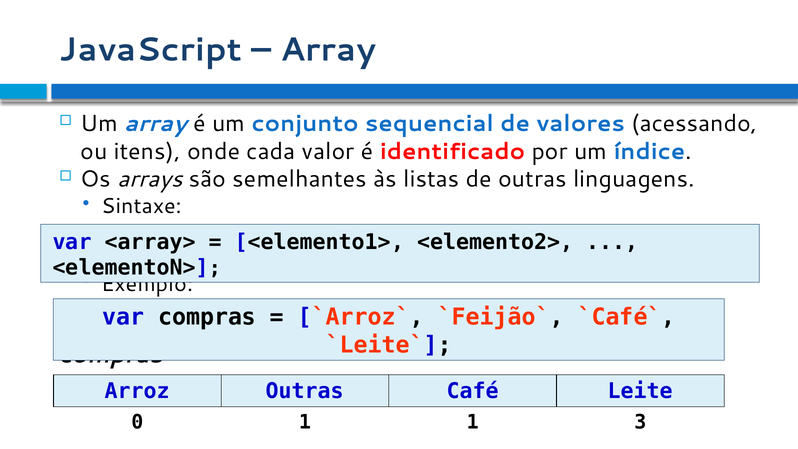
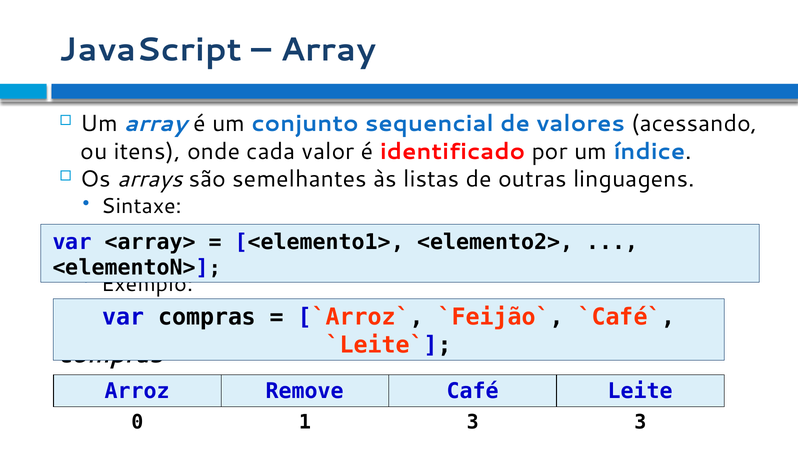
Arroz Outras: Outras -> Remove
1 1: 1 -> 3
